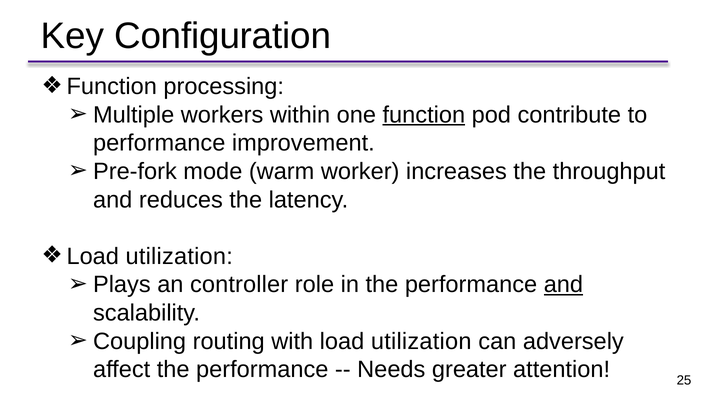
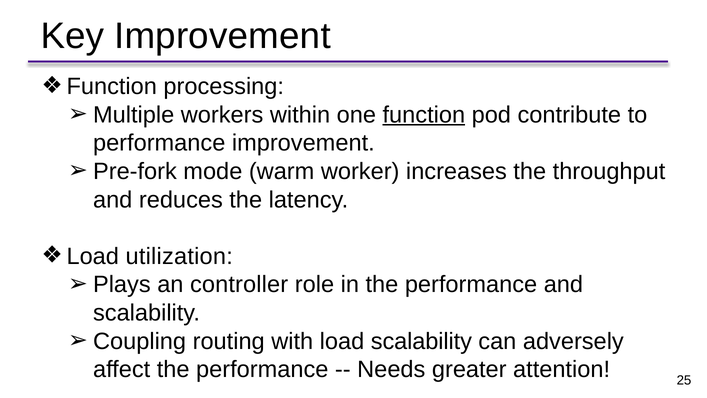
Key Configuration: Configuration -> Improvement
and at (563, 284) underline: present -> none
load utilization: utilization -> scalability
